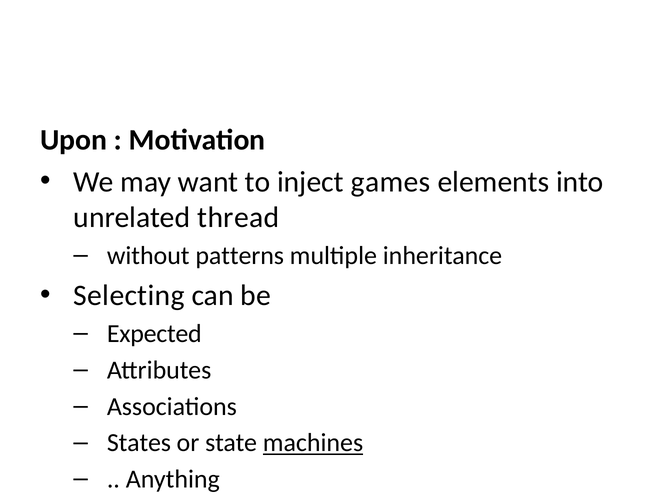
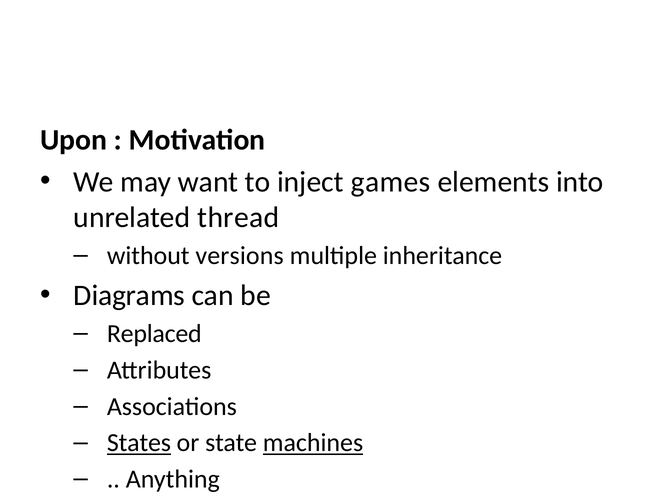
patterns: patterns -> versions
Selecting: Selecting -> Diagrams
Expected: Expected -> Replaced
States underline: none -> present
